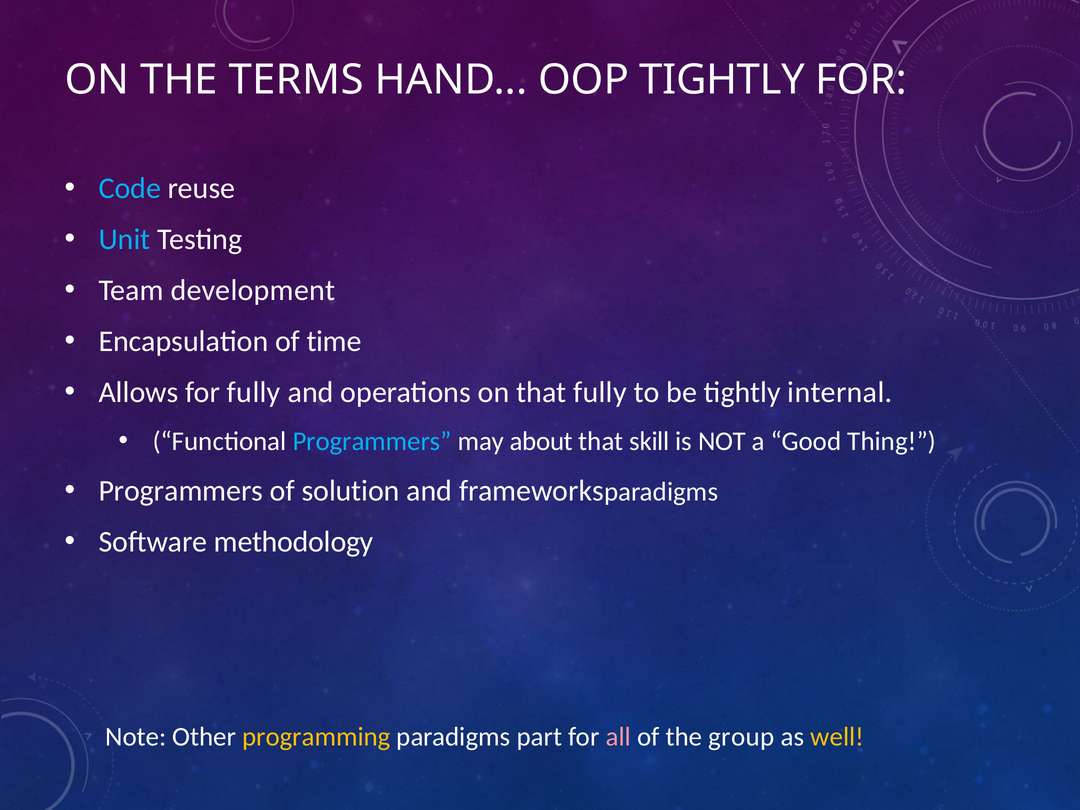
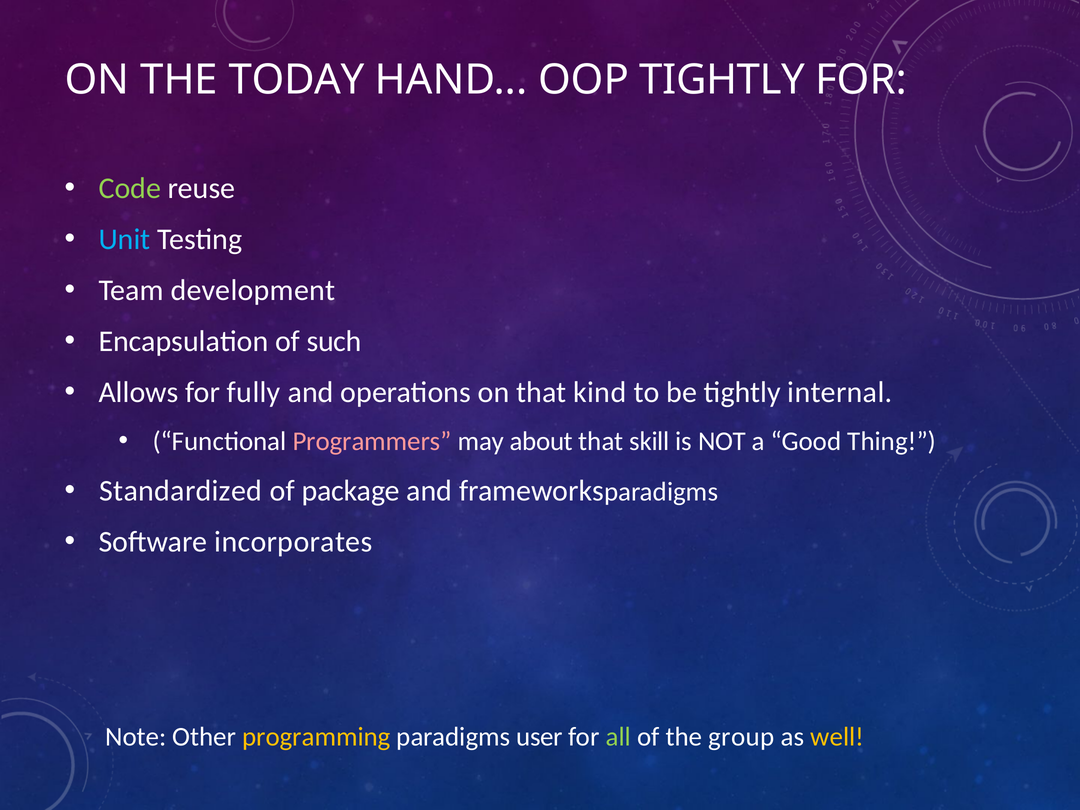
TERMS: TERMS -> TODAY
Code colour: light blue -> light green
time: time -> such
that fully: fully -> kind
Programmers at (372, 442) colour: light blue -> pink
Programmers at (181, 491): Programmers -> Standardized
solution: solution -> package
methodology: methodology -> incorporates
part: part -> user
all colour: pink -> light green
